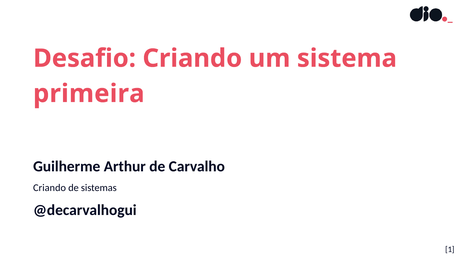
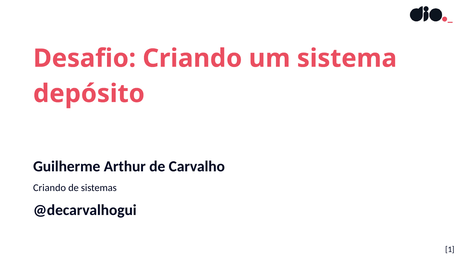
primeira: primeira -> depósito
